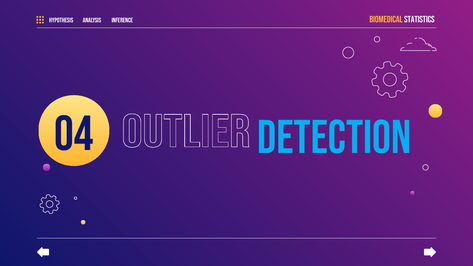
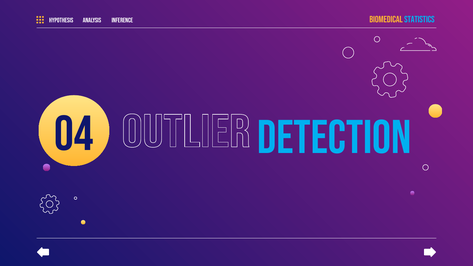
Statistics colour: white -> light blue
